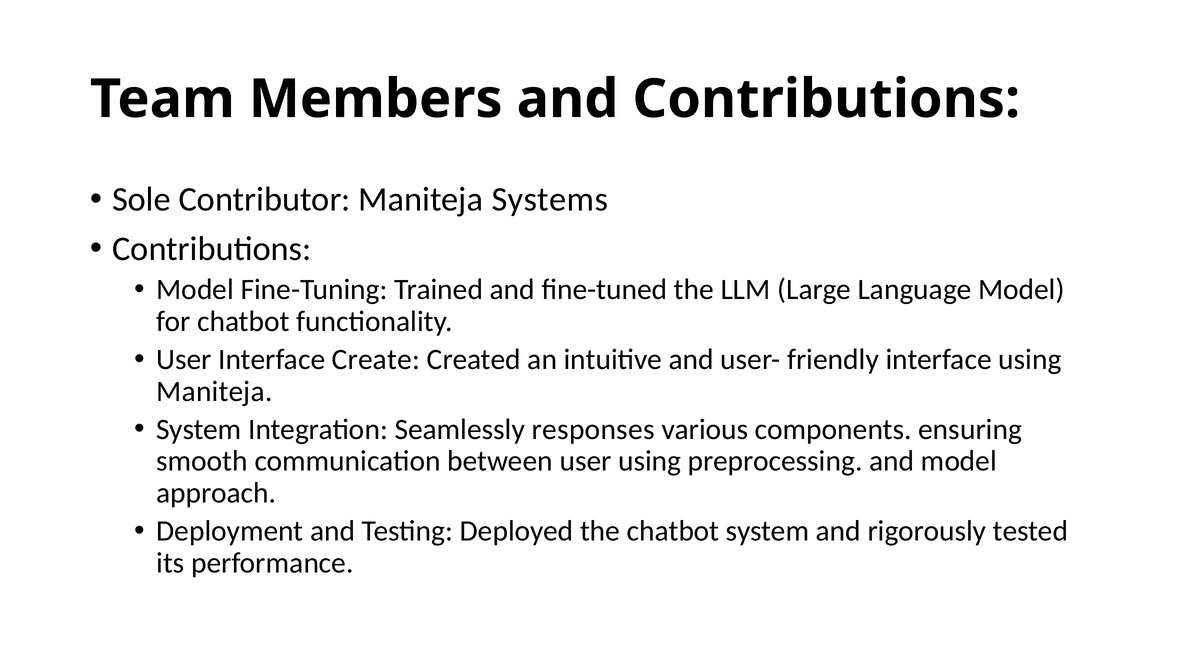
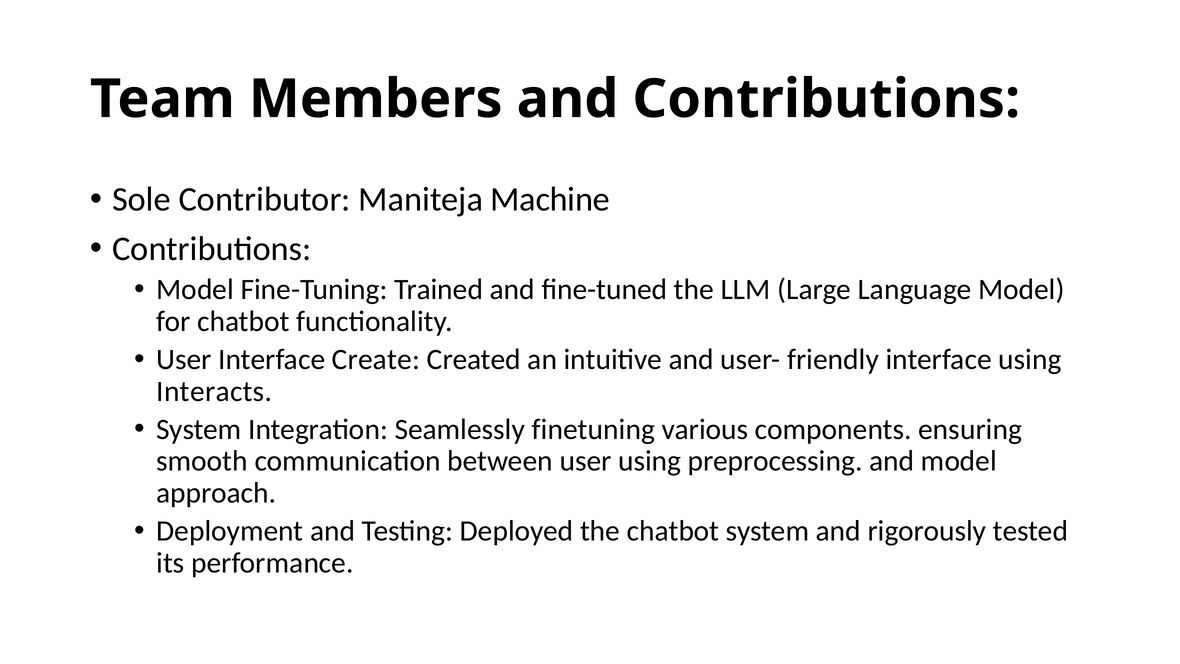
Systems: Systems -> Machine
Maniteja at (214, 391): Maniteja -> Interacts
responses: responses -> finetuning
